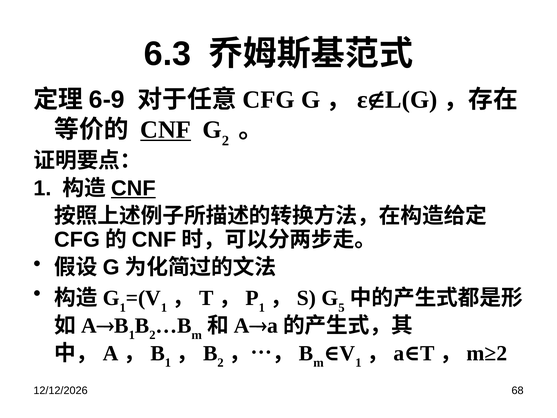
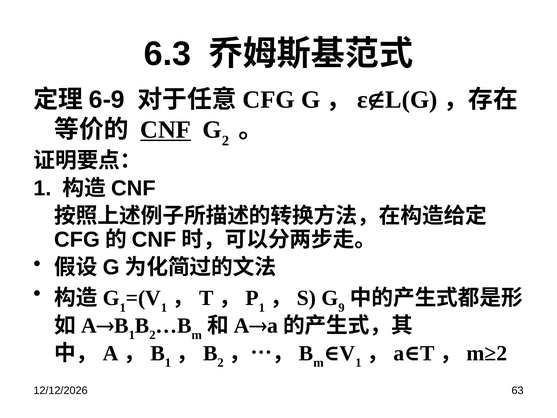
CNF at (133, 188) underline: present -> none
5: 5 -> 9
68: 68 -> 63
